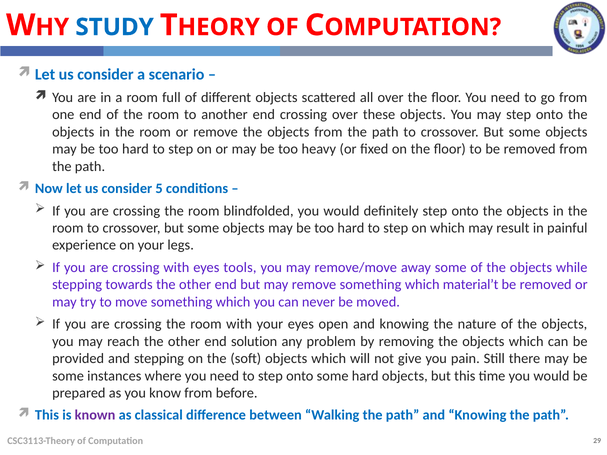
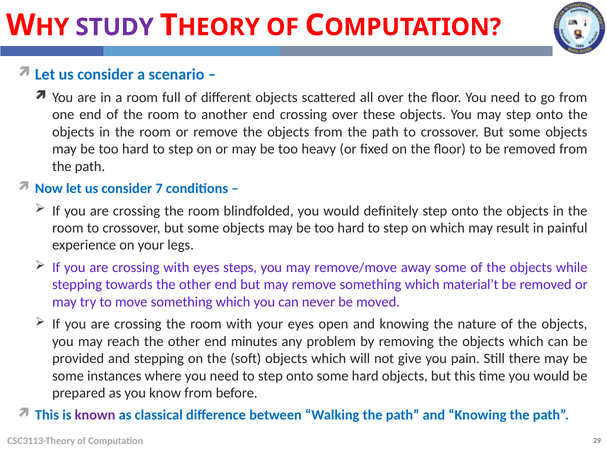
STUDY colour: blue -> purple
5: 5 -> 7
tools: tools -> steps
solution: solution -> minutes
